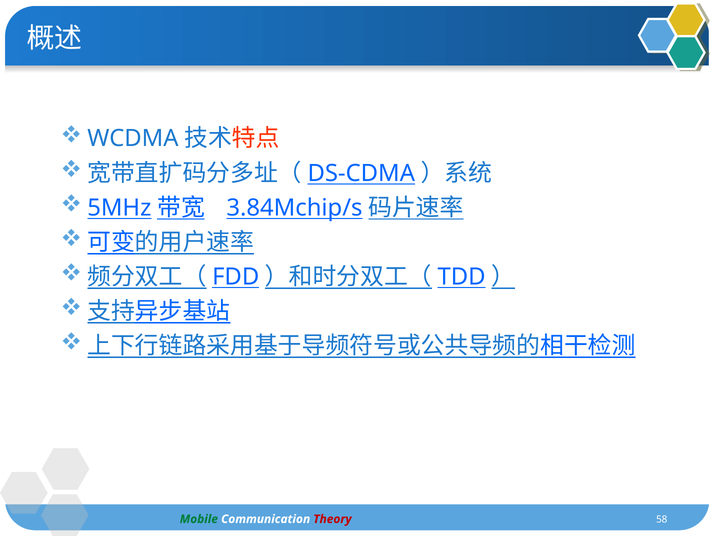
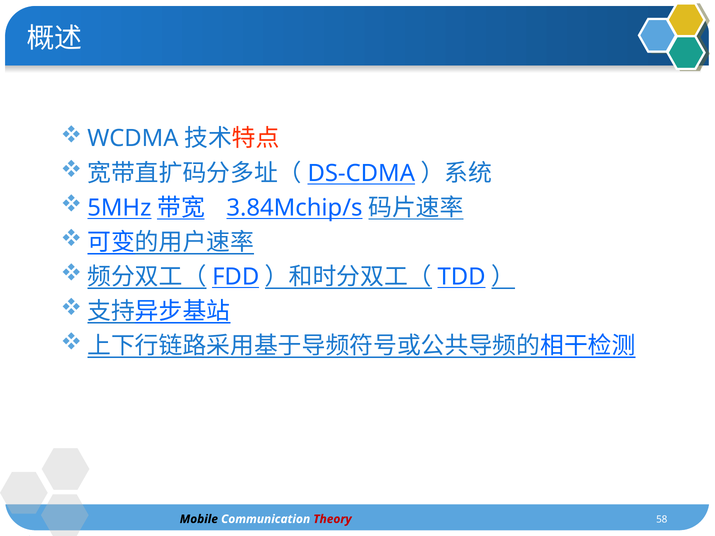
Mobile colour: green -> black
